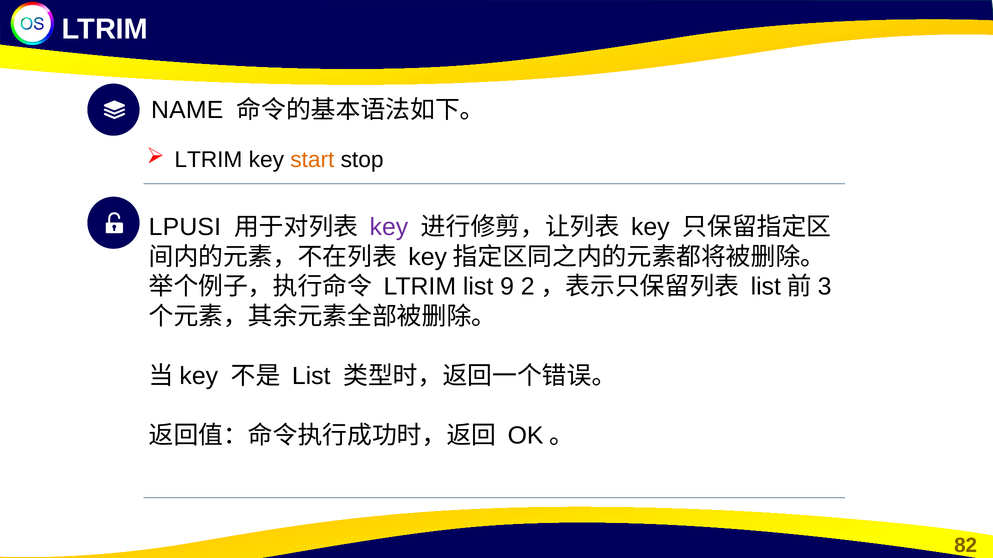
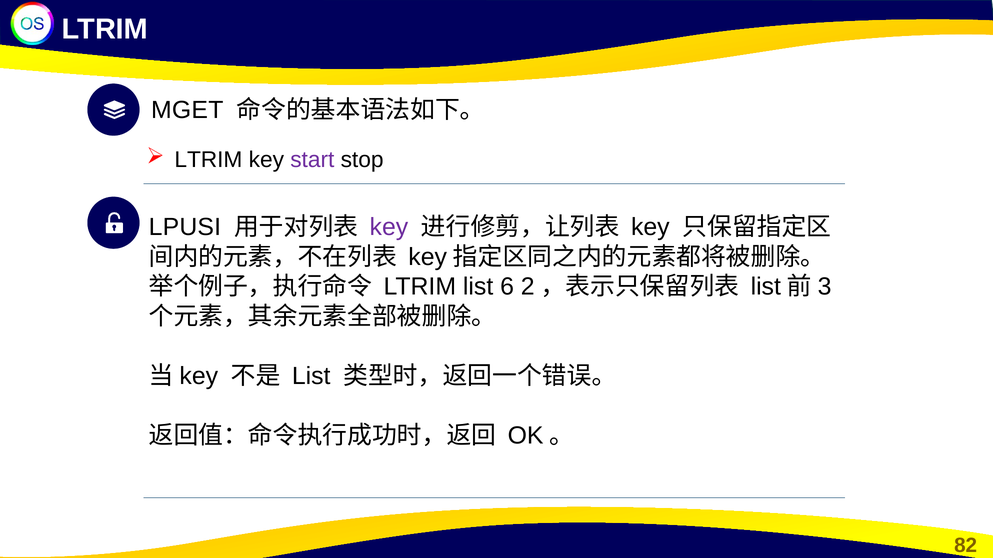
NAME: NAME -> MGET
start colour: orange -> purple
9: 9 -> 6
